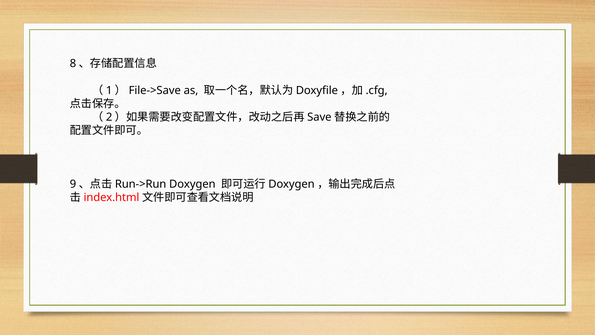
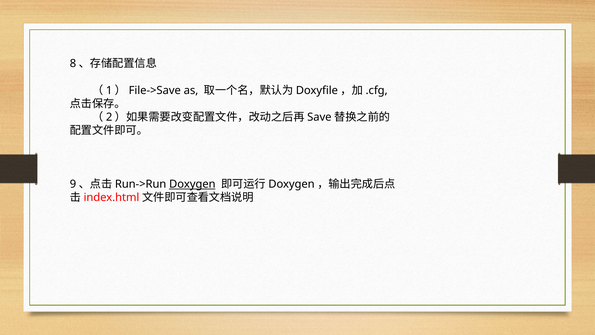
Doxygen underline: none -> present
